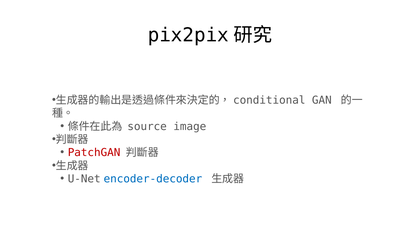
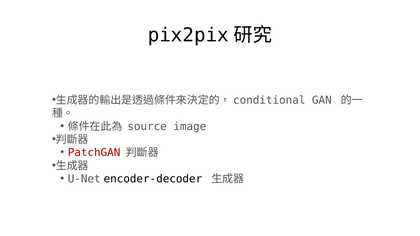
encoder-decoder colour: blue -> black
